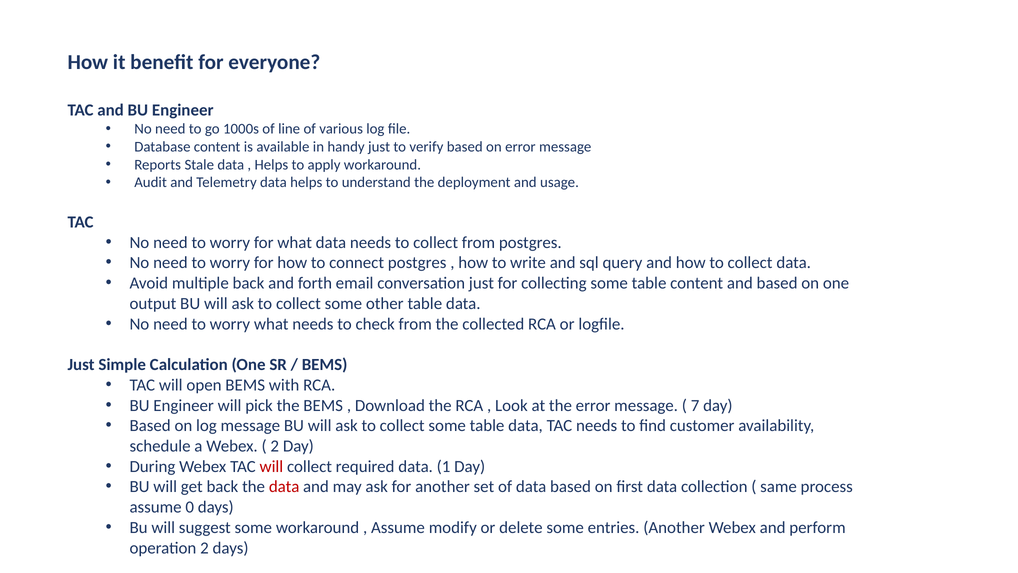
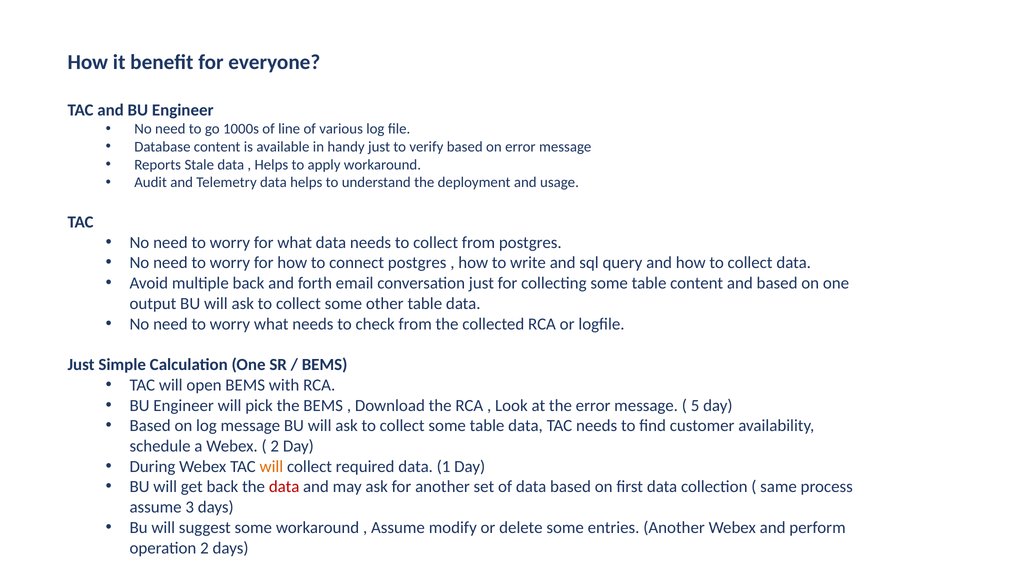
7: 7 -> 5
will at (271, 466) colour: red -> orange
0: 0 -> 3
